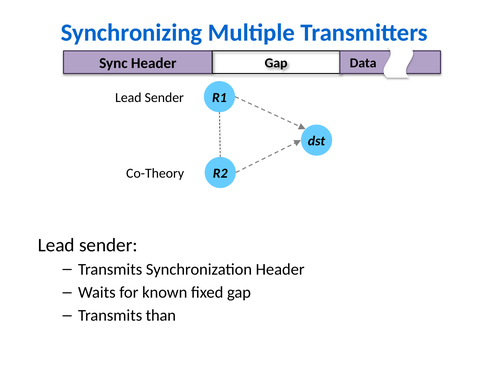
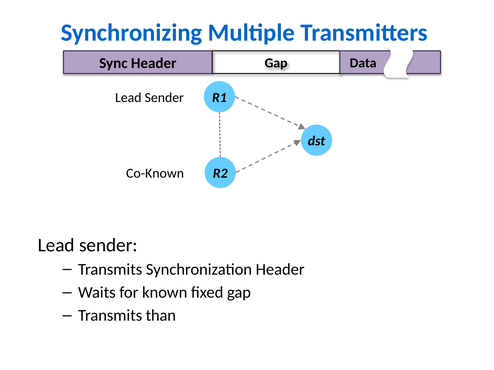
Co-Theory: Co-Theory -> Co-Known
